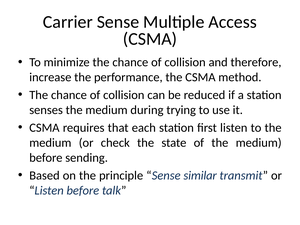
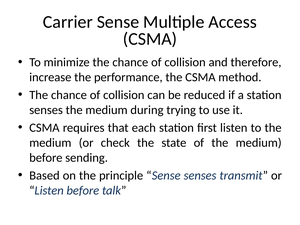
Sense similar: similar -> senses
